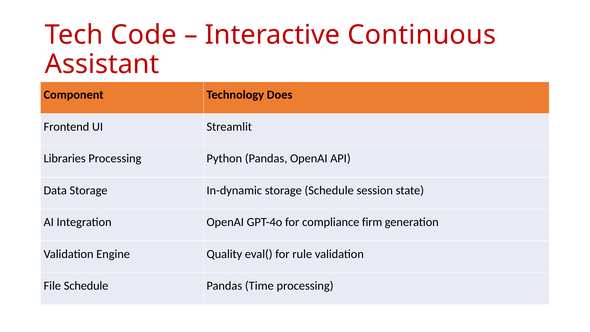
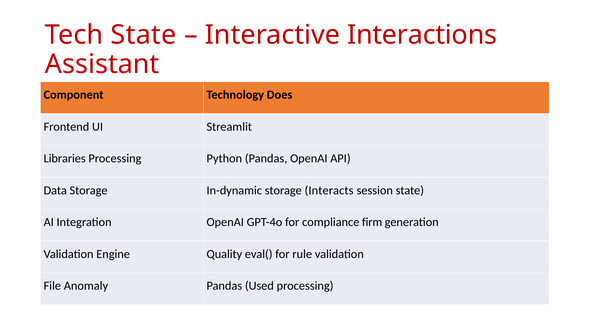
Tech Code: Code -> State
Continuous: Continuous -> Interactions
storage Schedule: Schedule -> Interacts
File Schedule: Schedule -> Anomaly
Time: Time -> Used
